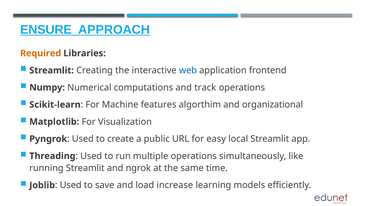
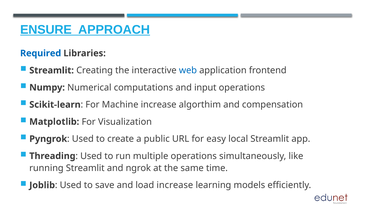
Required colour: orange -> blue
track: track -> input
Machine features: features -> increase
organizational: organizational -> compensation
